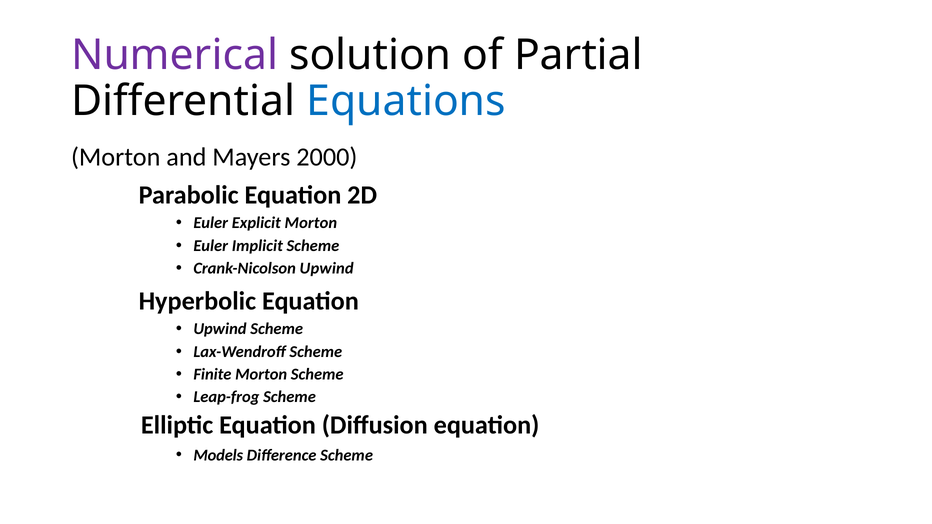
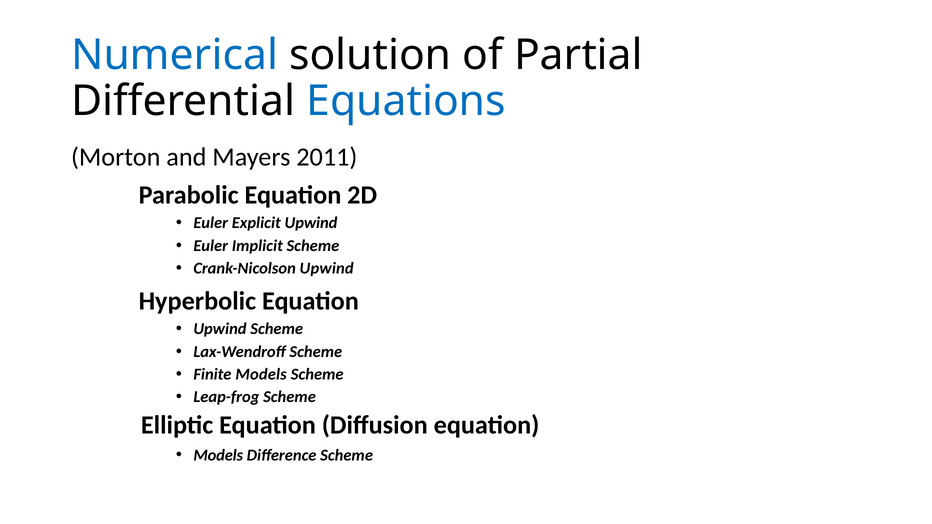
Numerical colour: purple -> blue
2000: 2000 -> 2011
Explicit Morton: Morton -> Upwind
Finite Morton: Morton -> Models
